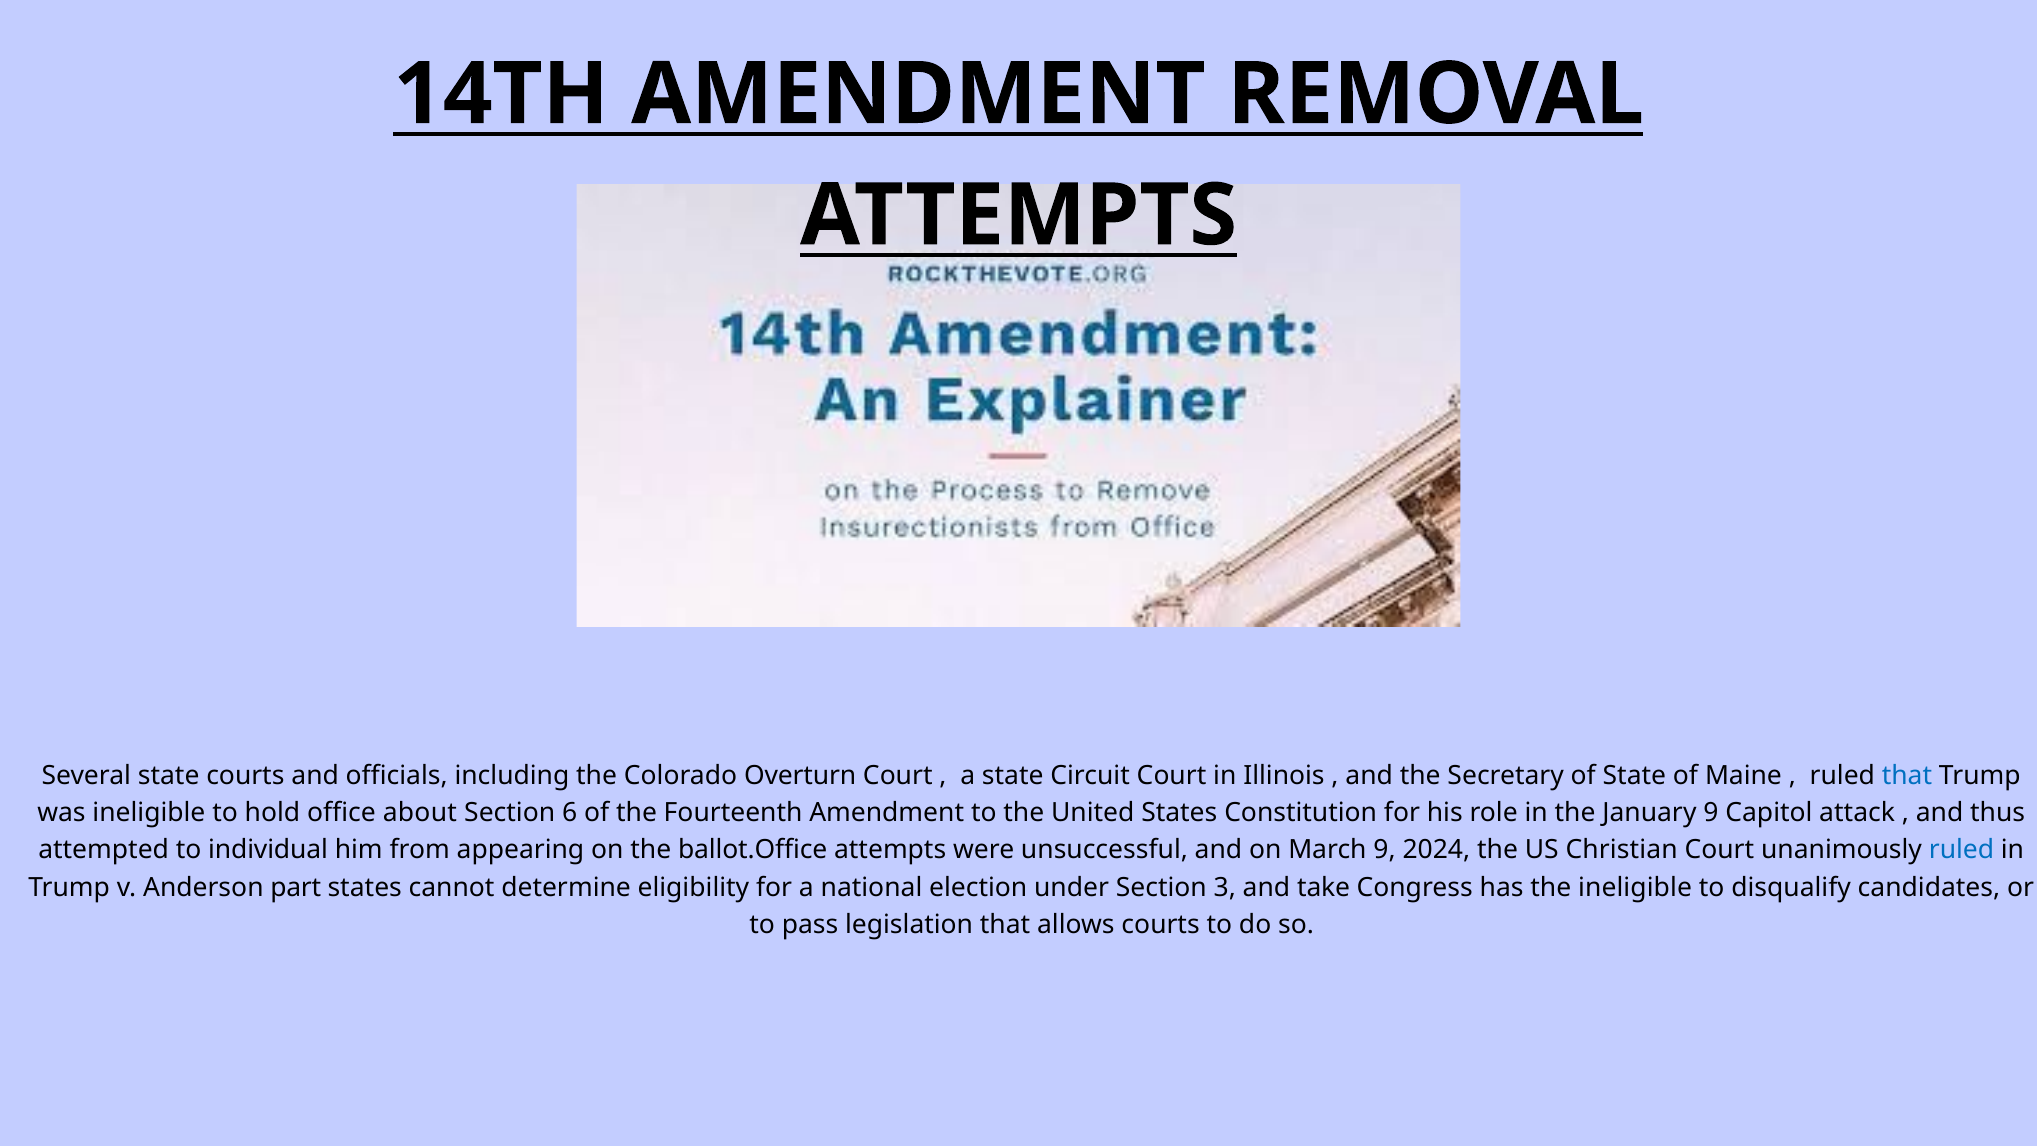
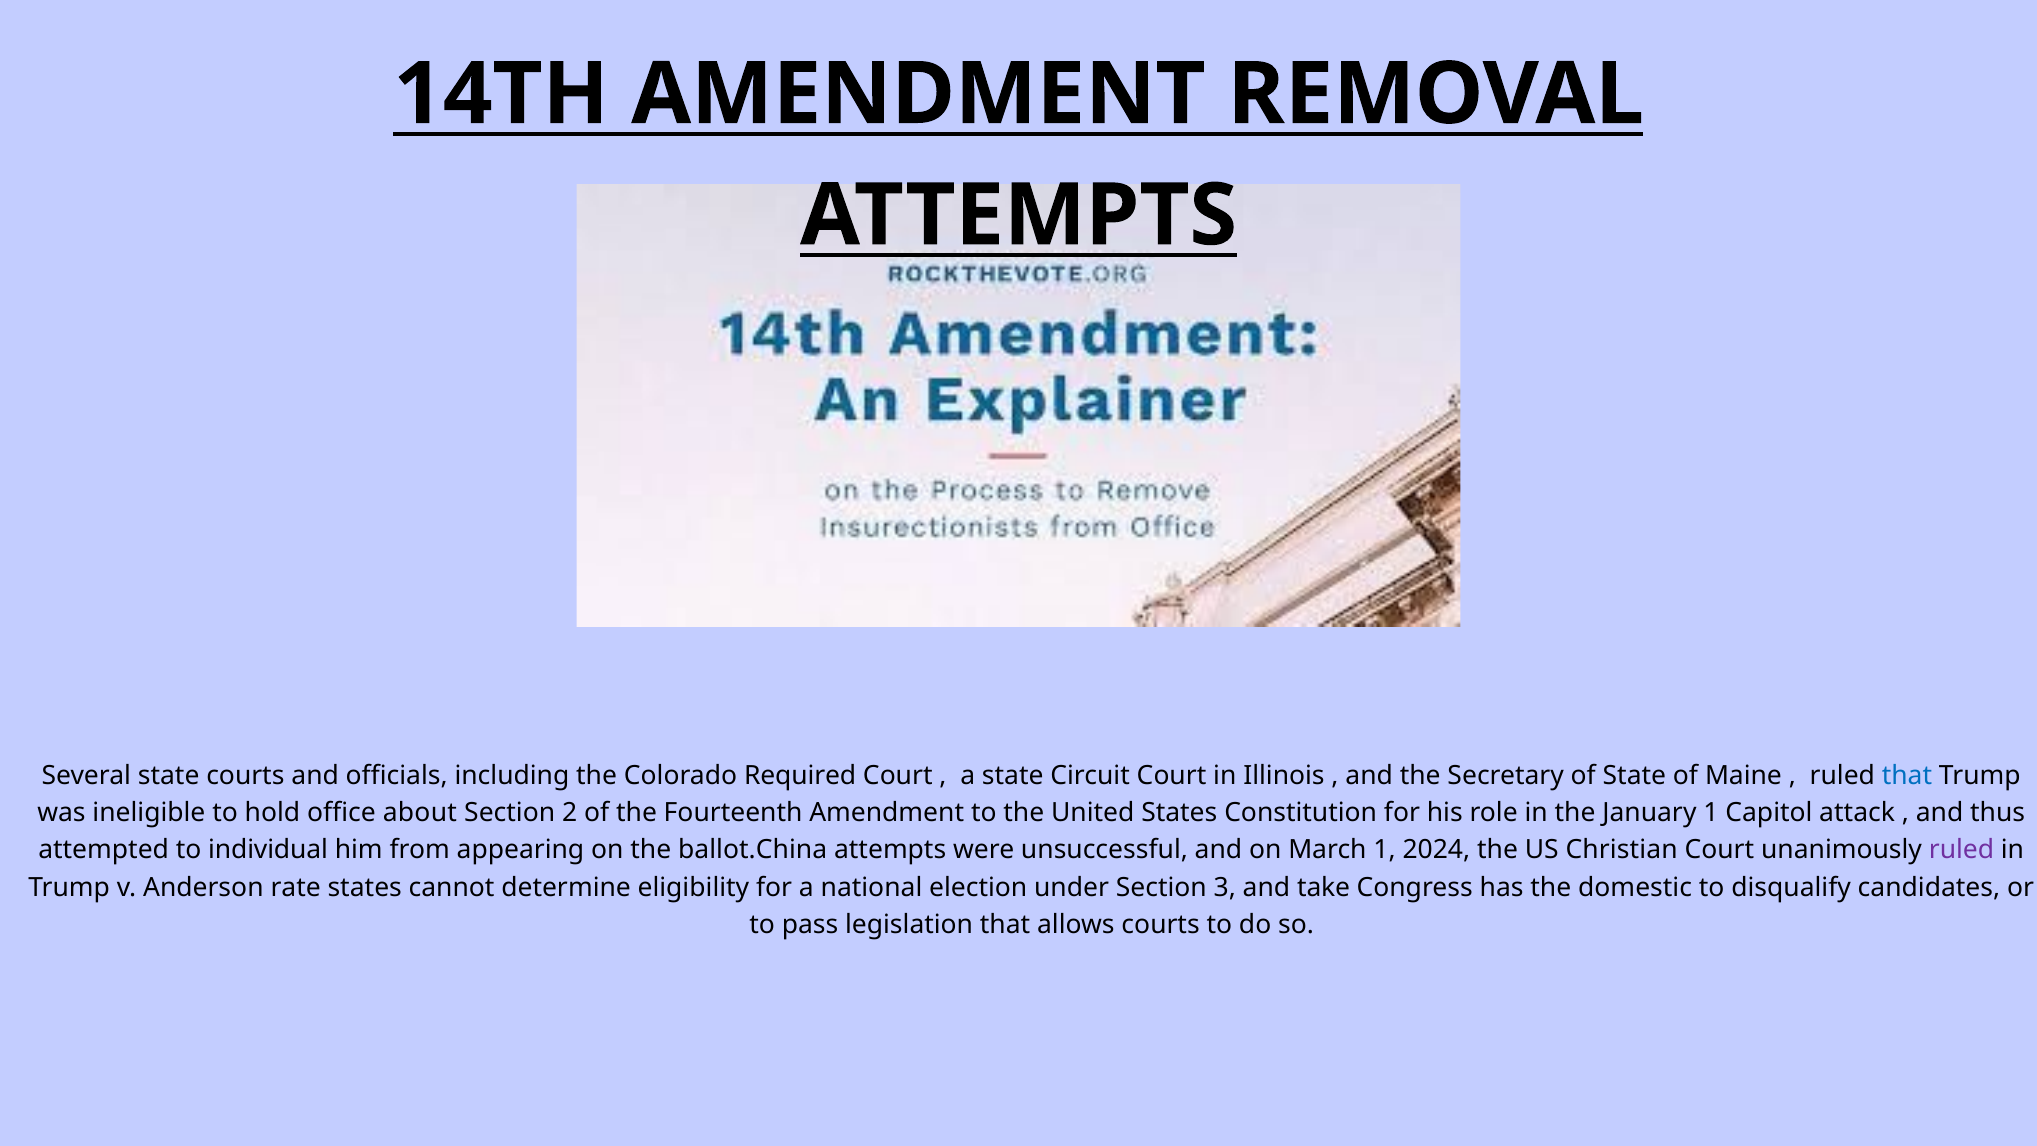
Overturn: Overturn -> Required
6: 6 -> 2
January 9: 9 -> 1
ballot.Office: ballot.Office -> ballot.China
March 9: 9 -> 1
ruled at (1961, 850) colour: blue -> purple
part: part -> rate
the ineligible: ineligible -> domestic
